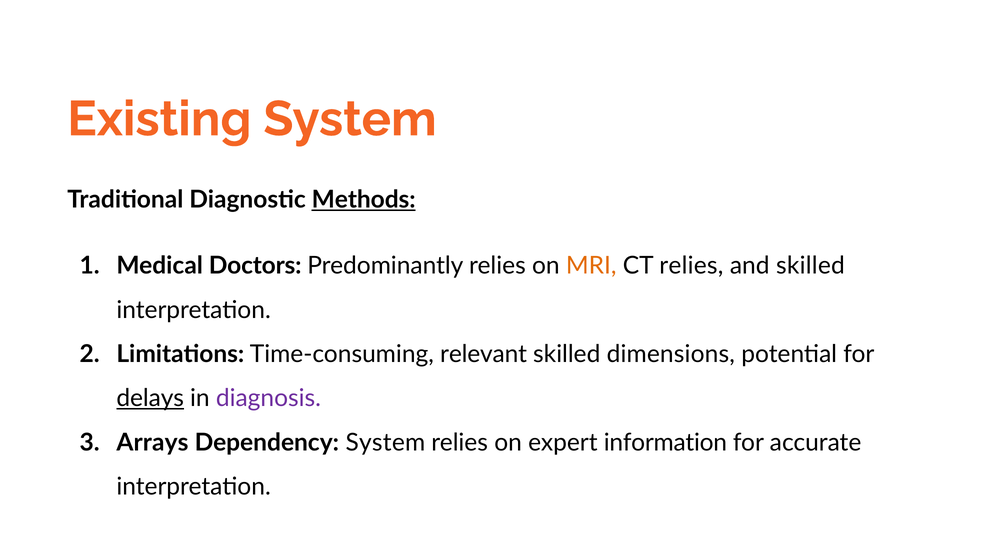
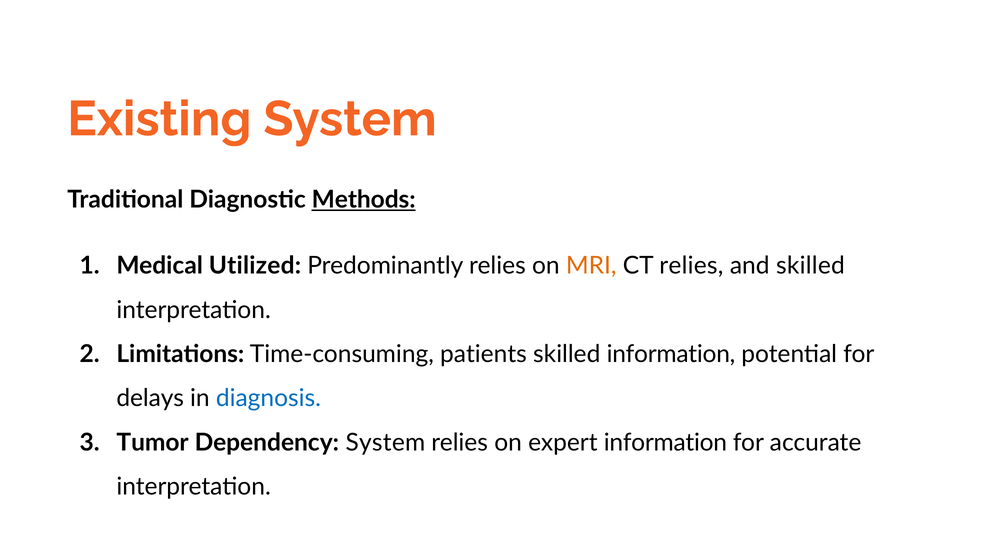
Doctors: Doctors -> Utilized
relevant: relevant -> patients
skilled dimensions: dimensions -> information
delays underline: present -> none
diagnosis colour: purple -> blue
Arrays: Arrays -> Tumor
